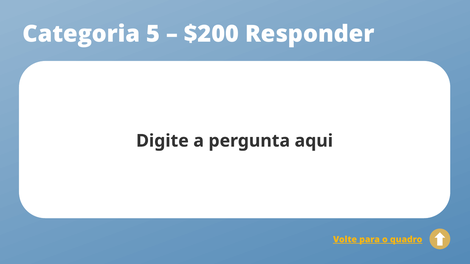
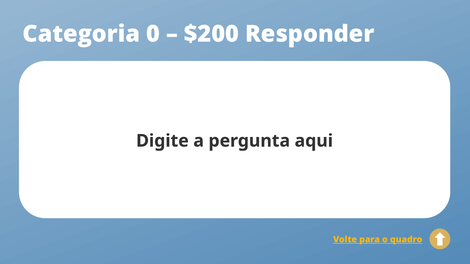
5: 5 -> 0
